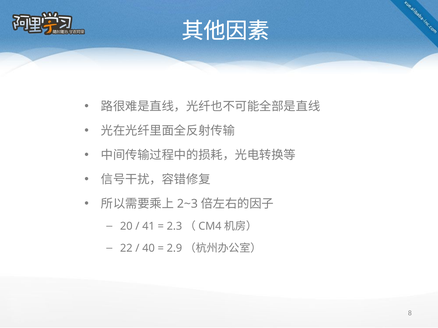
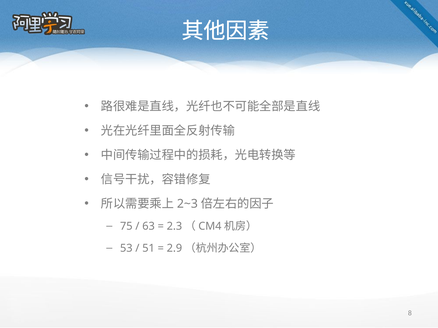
20: 20 -> 75
41: 41 -> 63
22: 22 -> 53
40: 40 -> 51
